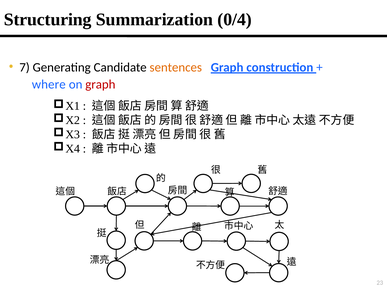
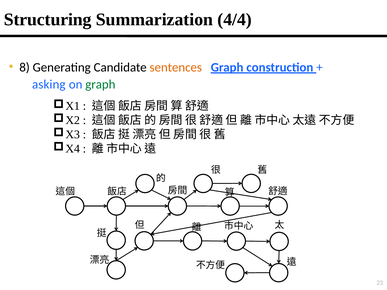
0/4: 0/4 -> 4/4
7: 7 -> 8
where: where -> asking
graph at (100, 84) colour: red -> green
